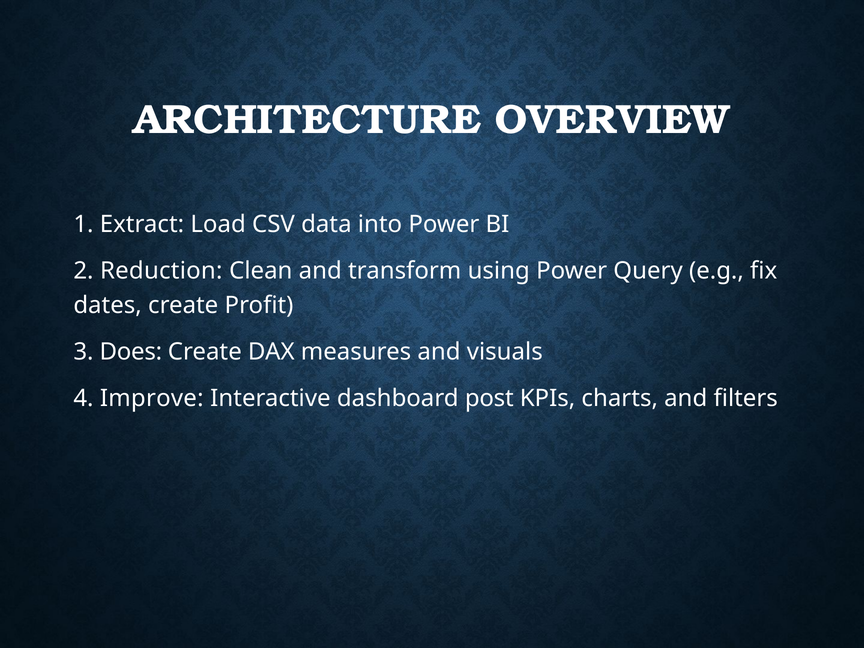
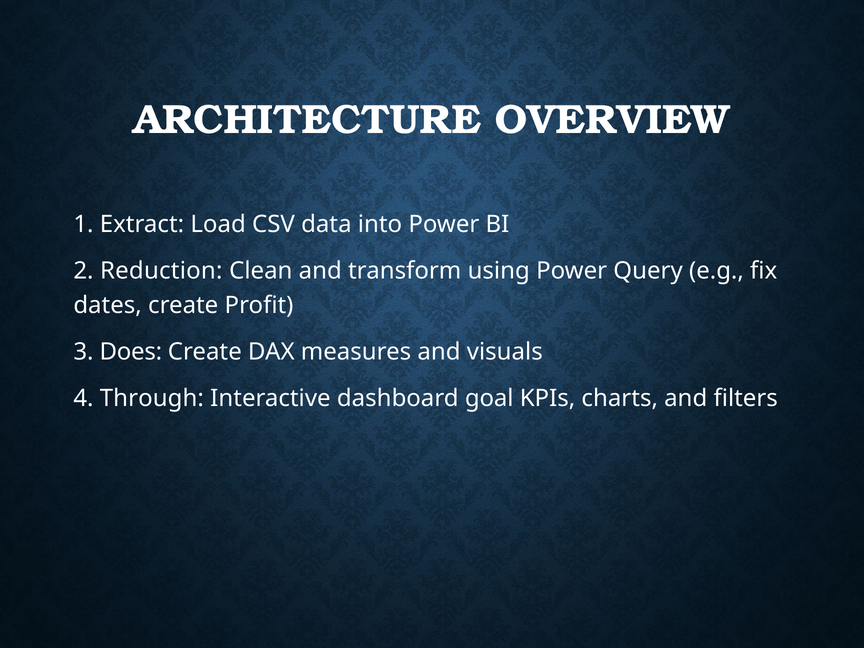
Improve: Improve -> Through
post: post -> goal
